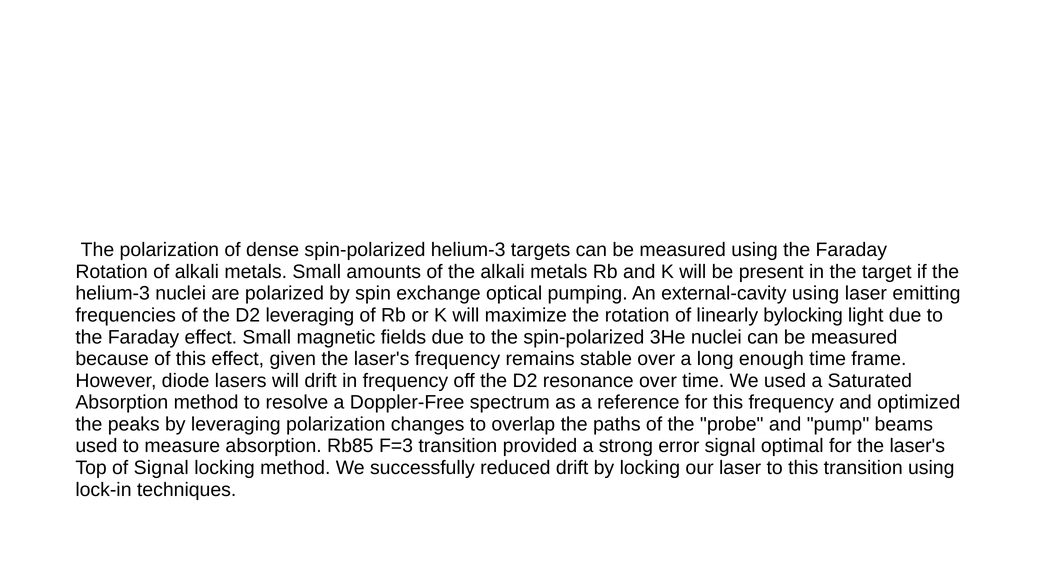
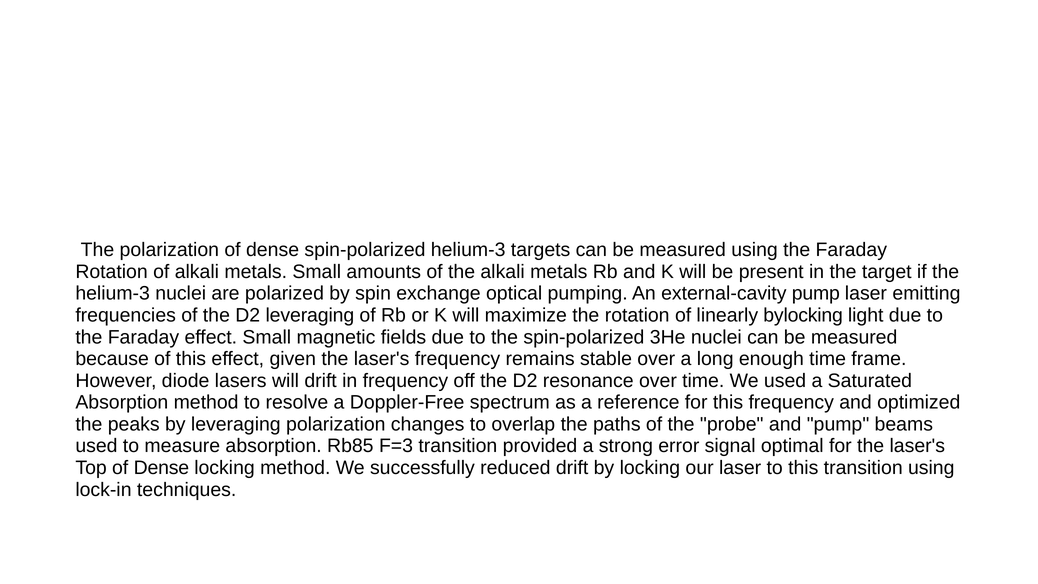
external-cavity using: using -> pump
Top of Signal: Signal -> Dense
